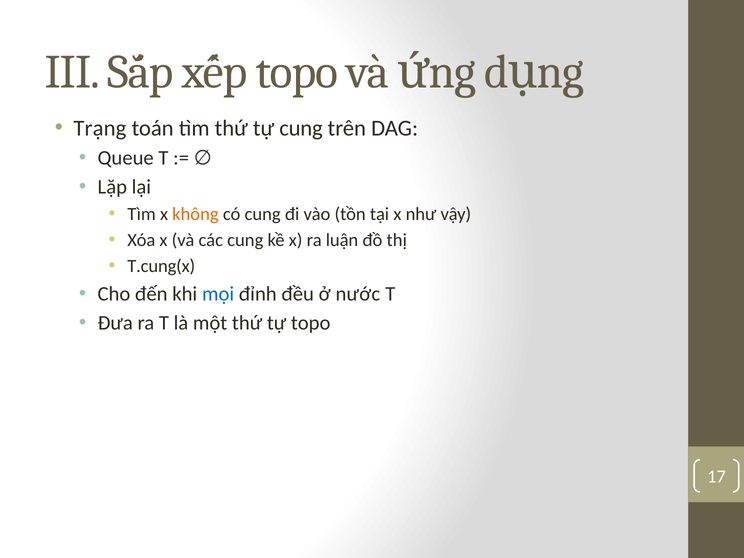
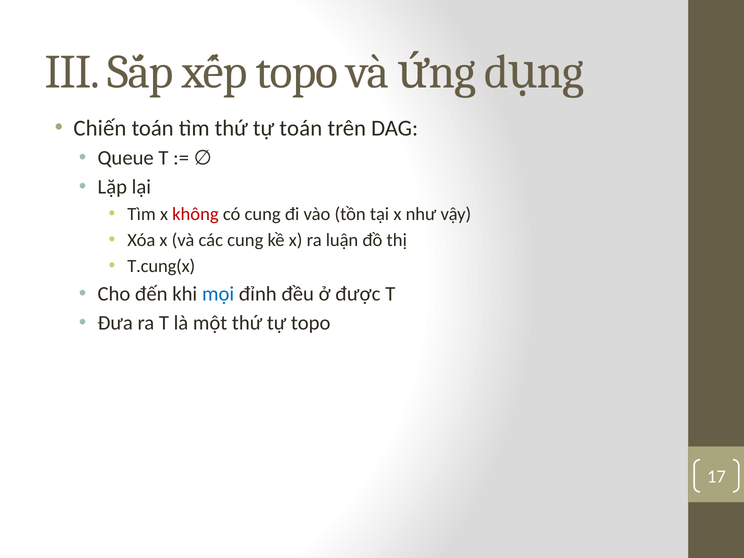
Trạng: Trạng -> Chiến
tự cung: cung -> toán
không colour: orange -> red
nước: nước -> được
